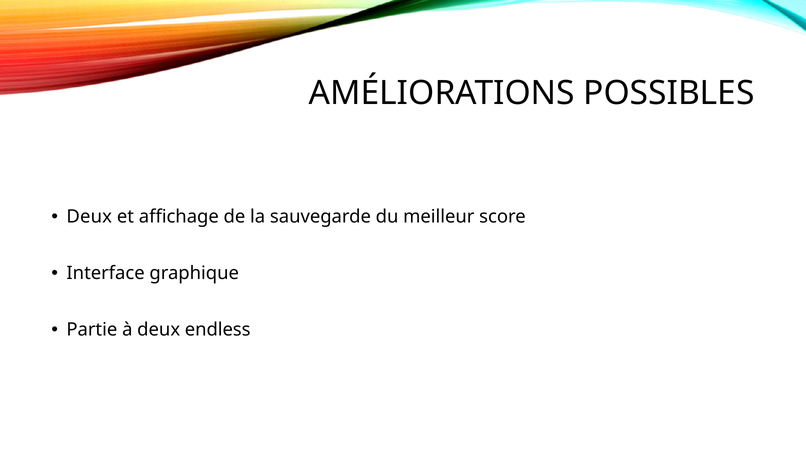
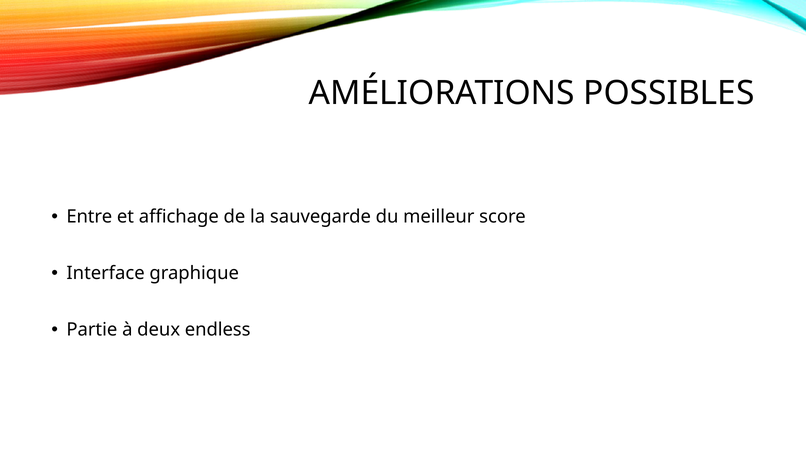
Deux at (89, 217): Deux -> Entre
